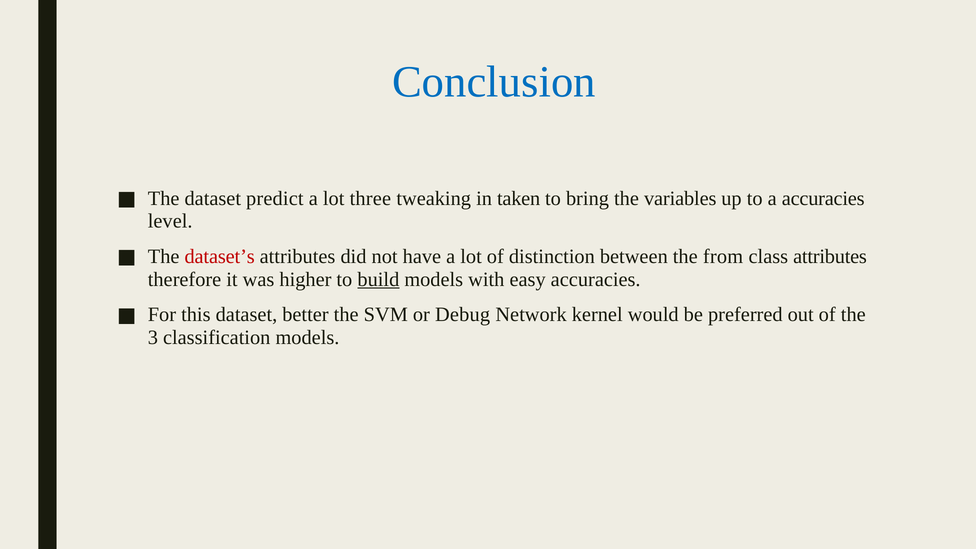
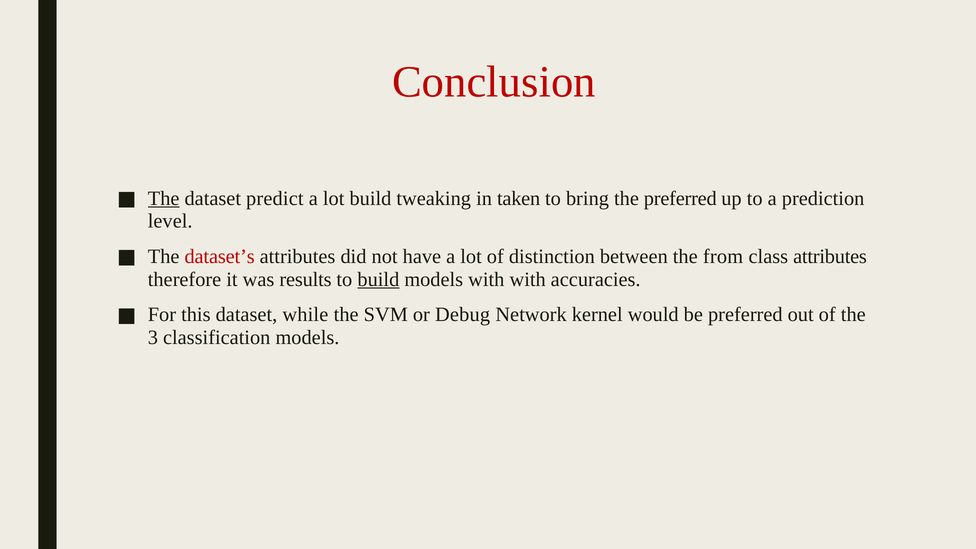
Conclusion colour: blue -> red
The at (164, 198) underline: none -> present
lot three: three -> build
the variables: variables -> preferred
a accuracies: accuracies -> prediction
higher: higher -> results
with easy: easy -> with
better: better -> while
